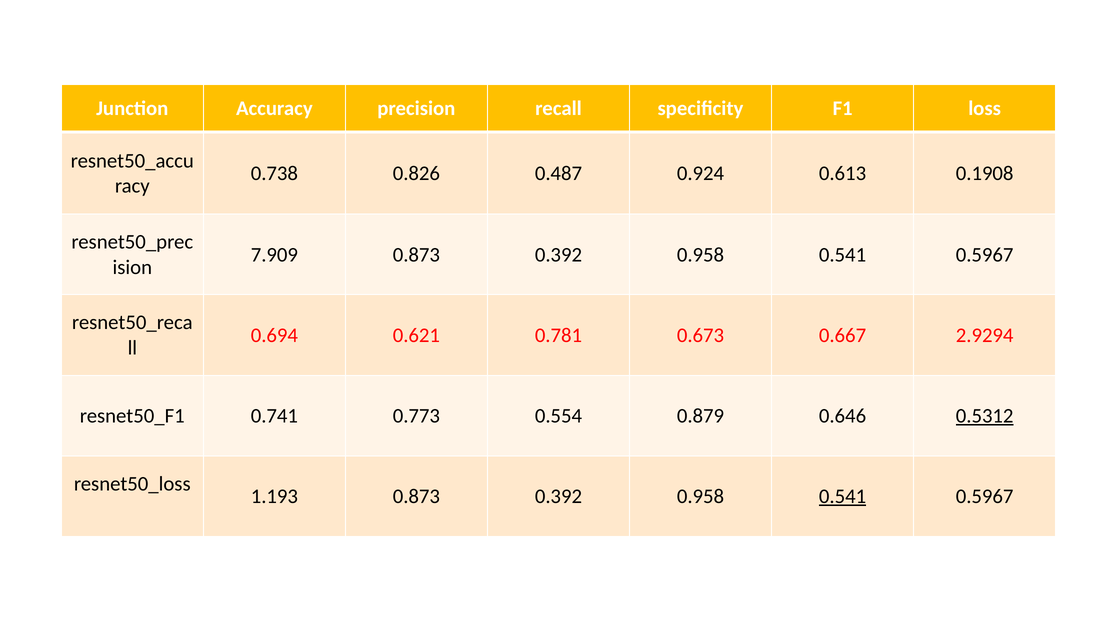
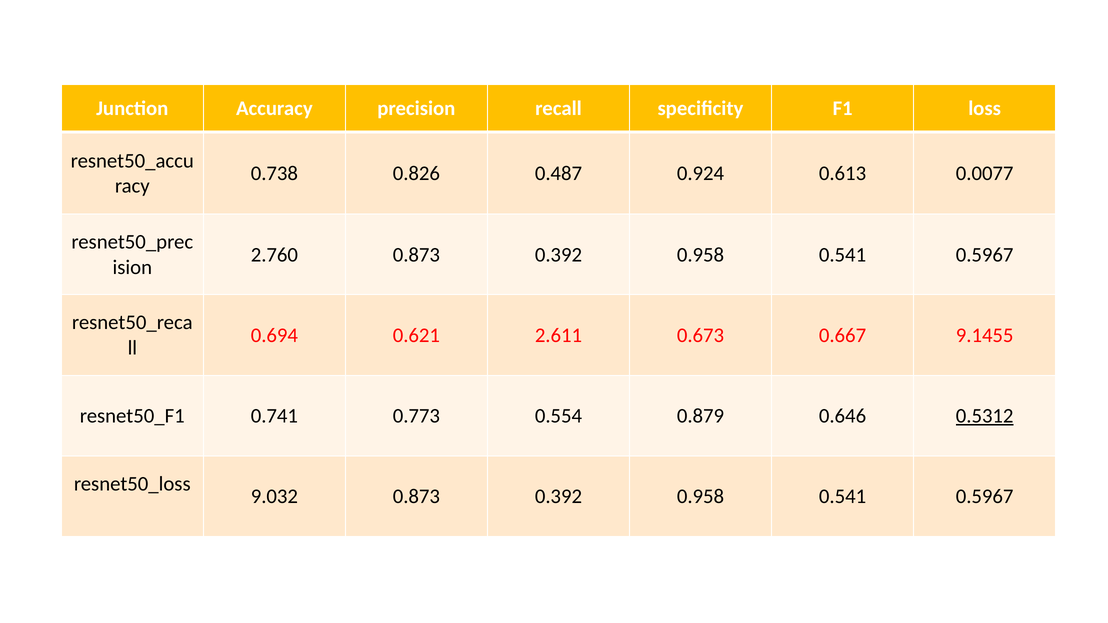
0.1908: 0.1908 -> 0.0077
7.909: 7.909 -> 2.760
0.781: 0.781 -> 2.611
2.9294: 2.9294 -> 9.1455
1.193: 1.193 -> 9.032
0.541 at (843, 497) underline: present -> none
